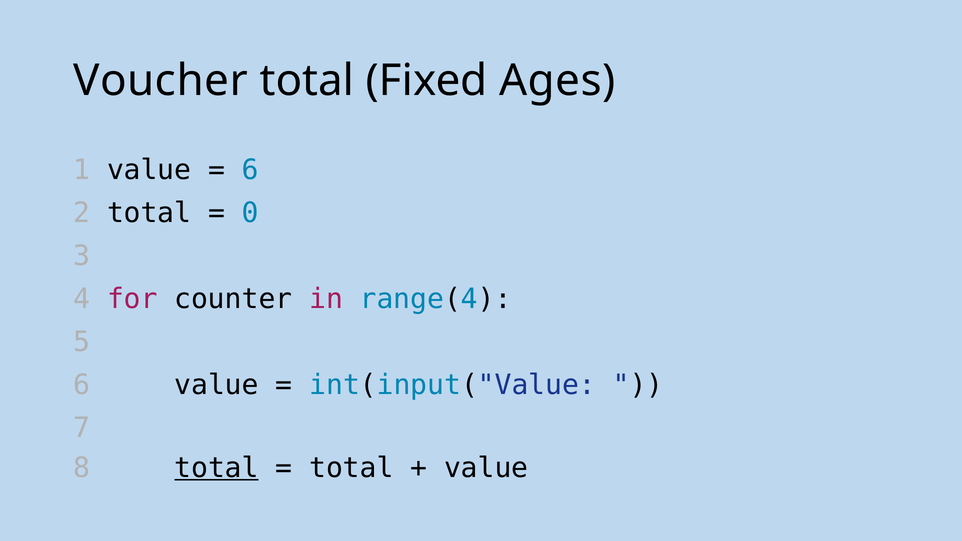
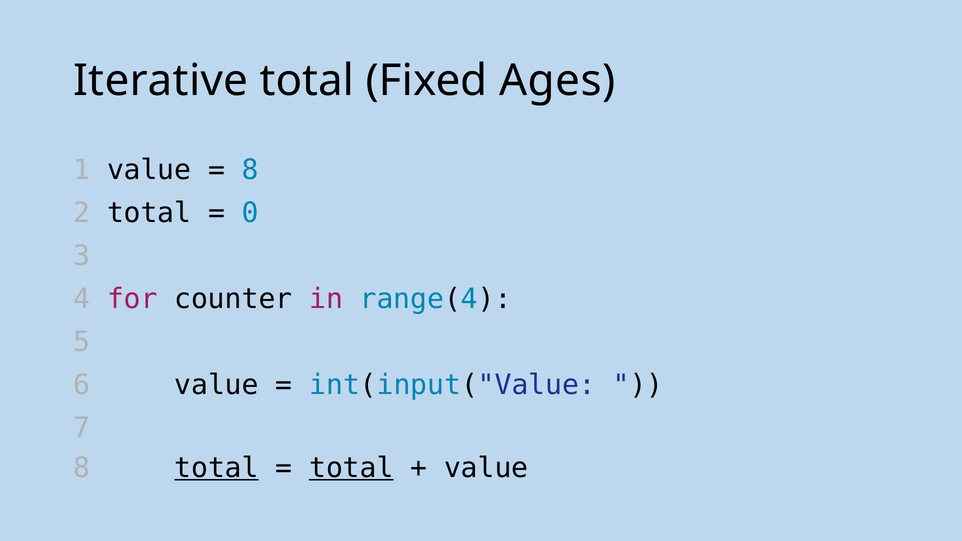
Voucher: Voucher -> Iterative
6 at (250, 170): 6 -> 8
total at (351, 468) underline: none -> present
